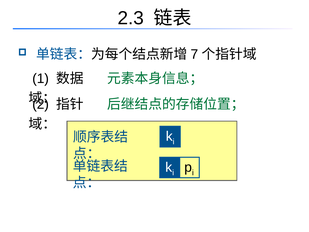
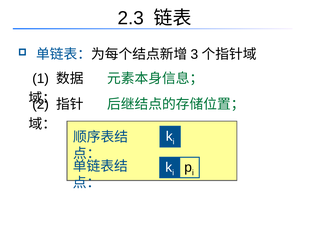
7: 7 -> 3
